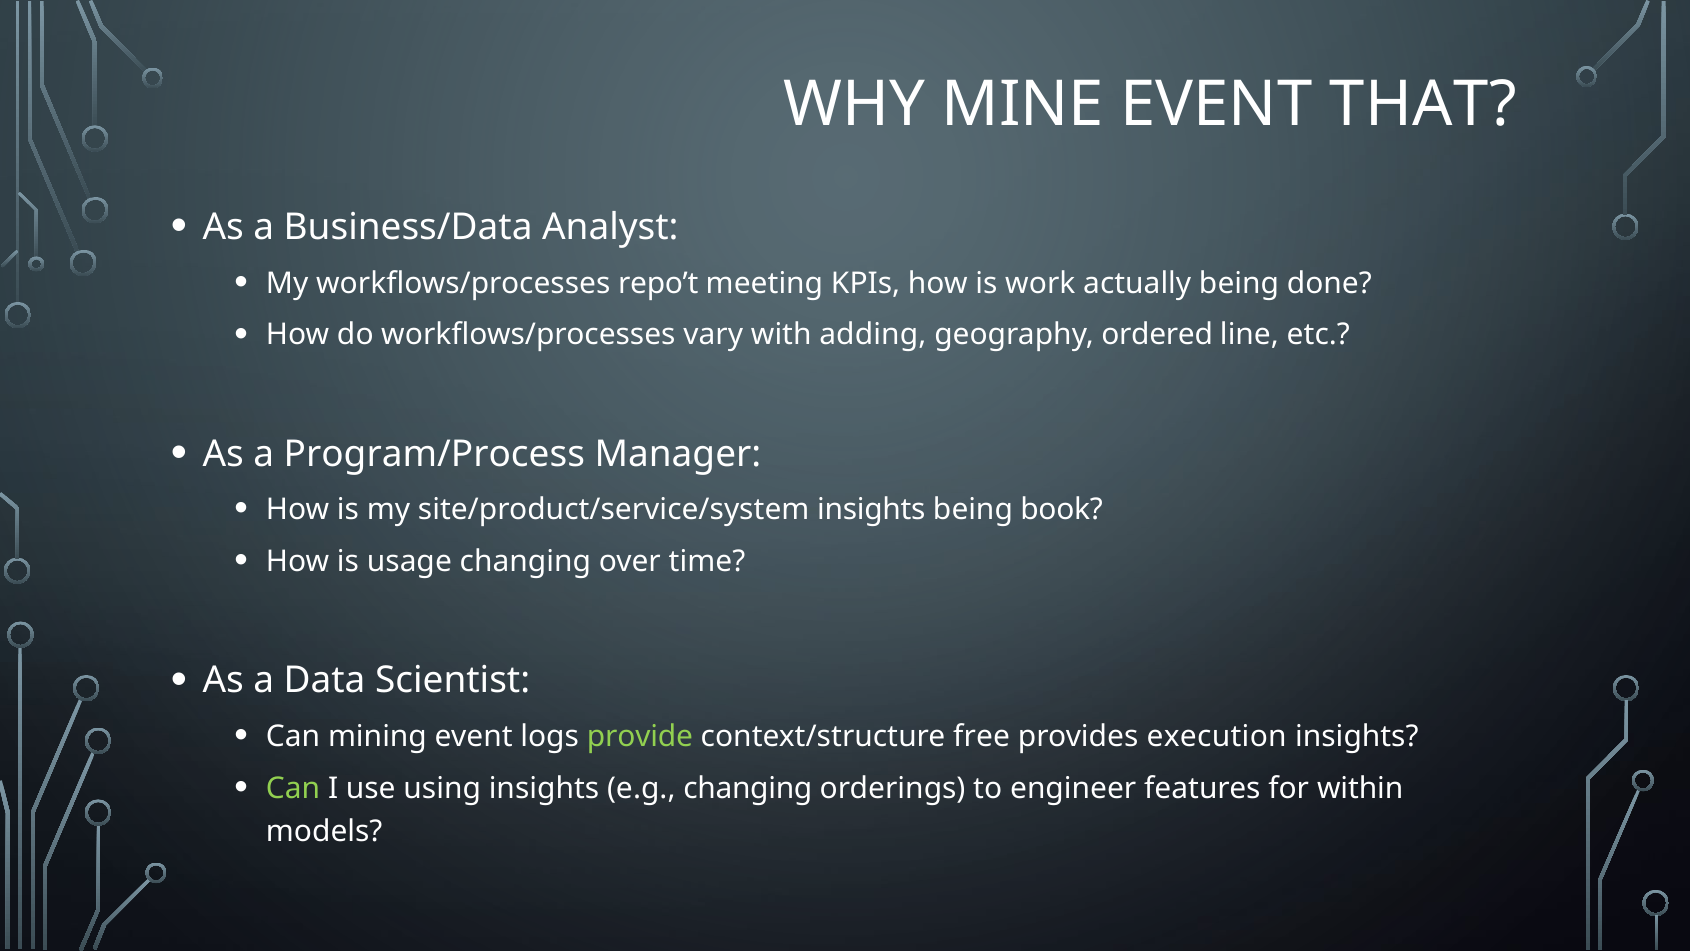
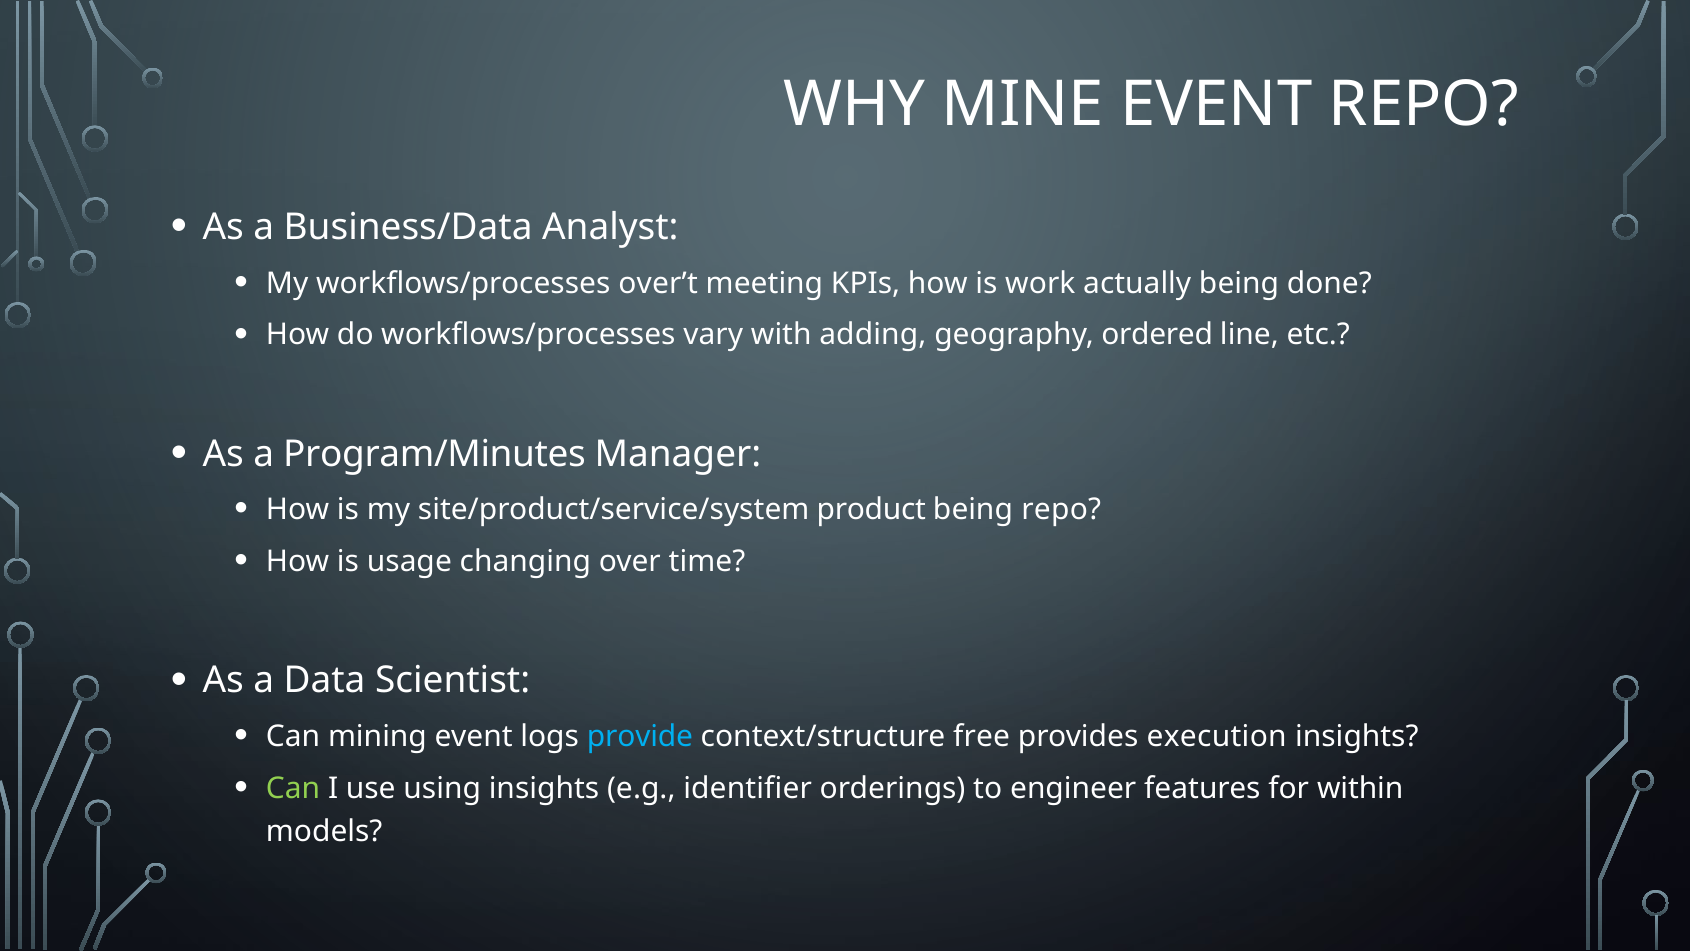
EVENT THAT: THAT -> REPO
repo’t: repo’t -> over’t
Program/Process: Program/Process -> Program/Minutes
site/product/service/system insights: insights -> product
being book: book -> repo
provide colour: light green -> light blue
e.g changing: changing -> identifier
